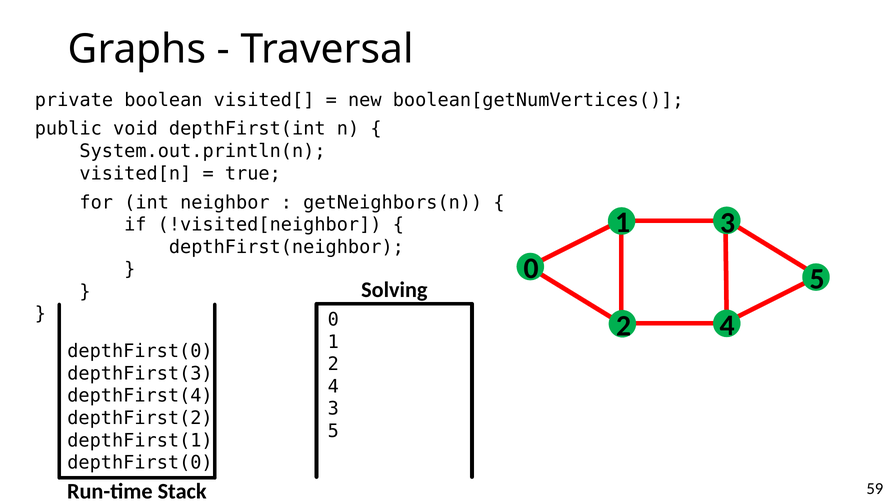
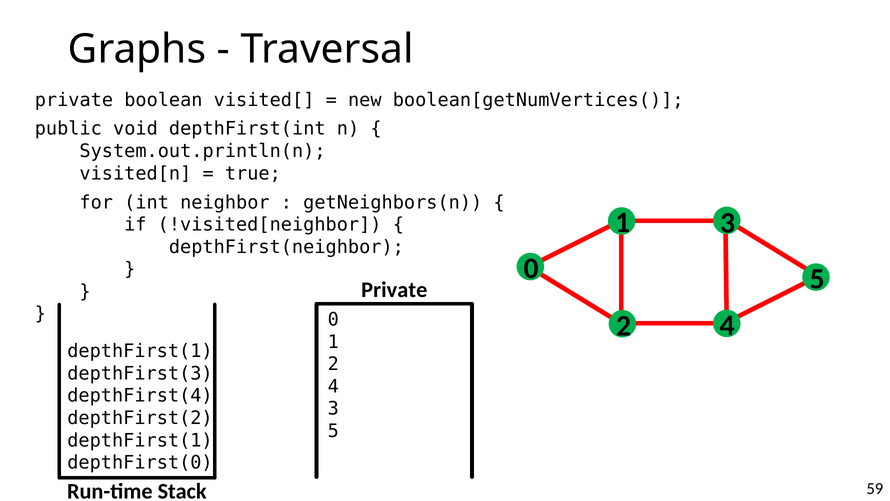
Solving at (394, 289): Solving -> Private
depthFirst(0 at (140, 351): depthFirst(0 -> depthFirst(1
